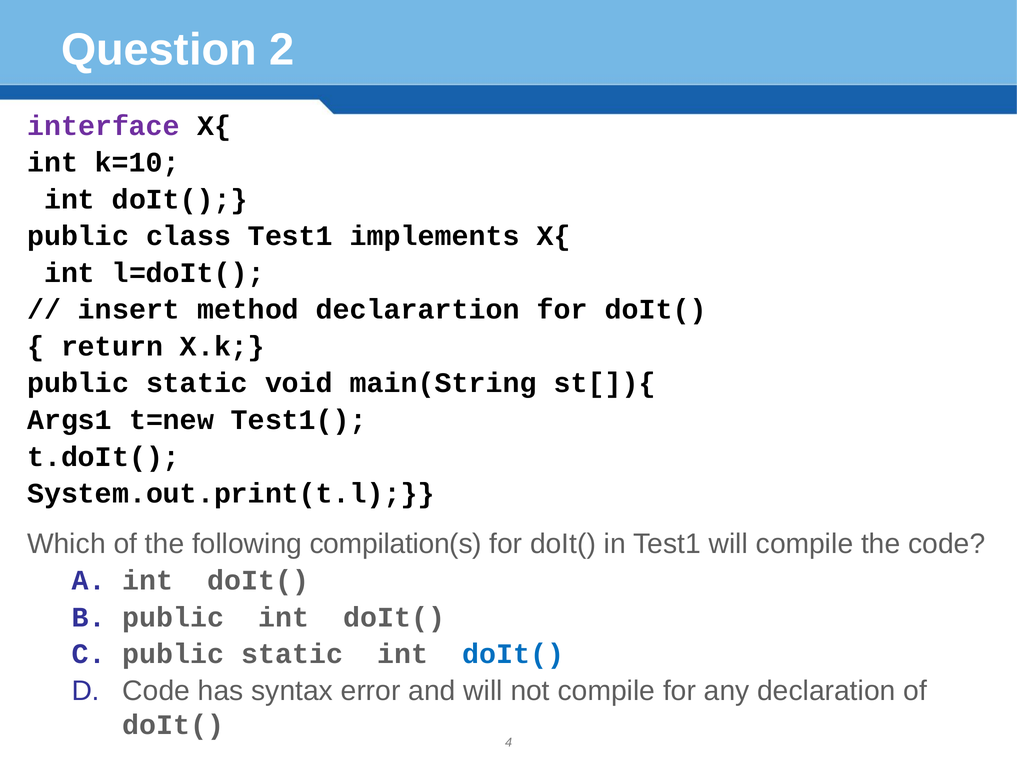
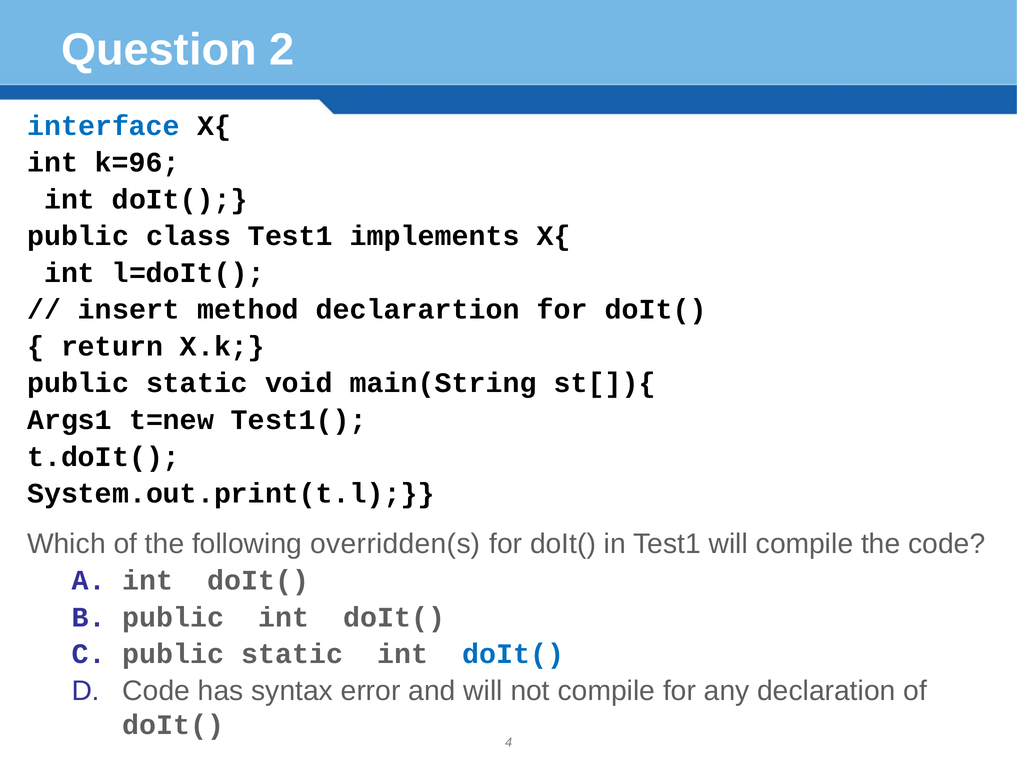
interface colour: purple -> blue
k=10: k=10 -> k=96
compilation(s: compilation(s -> overridden(s
